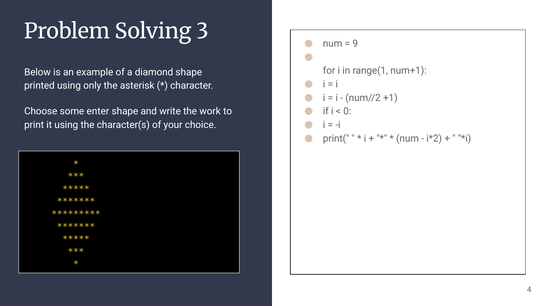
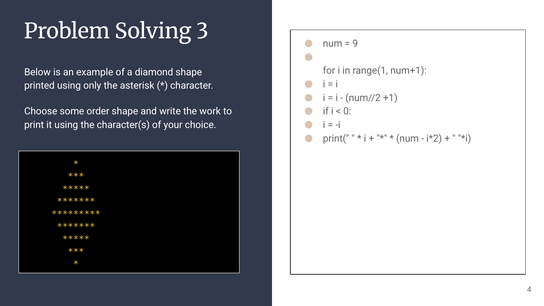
enter: enter -> order
